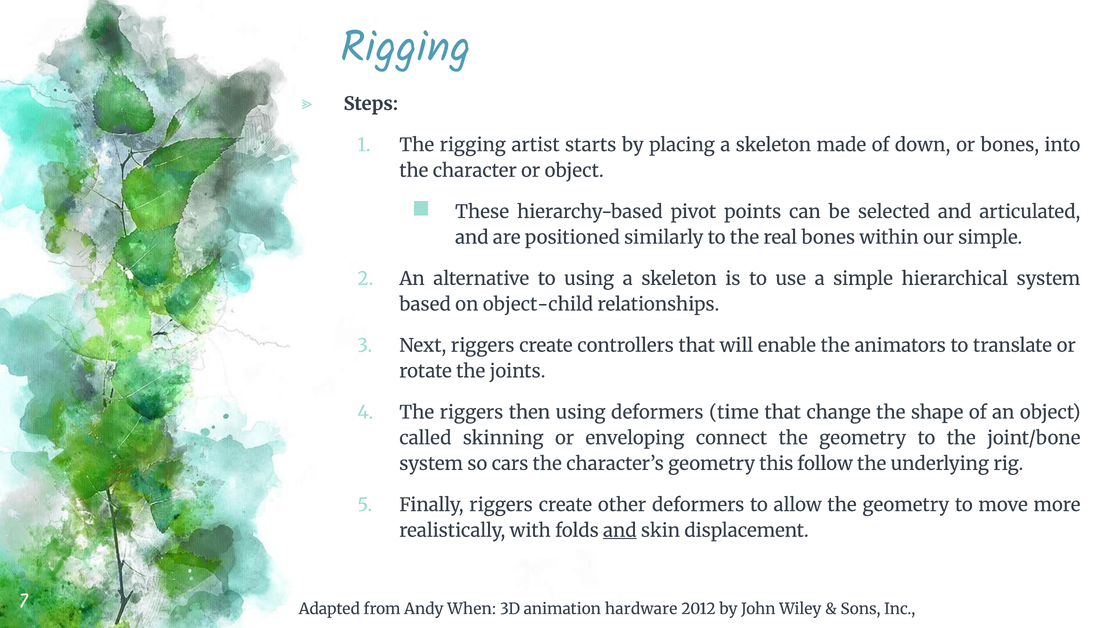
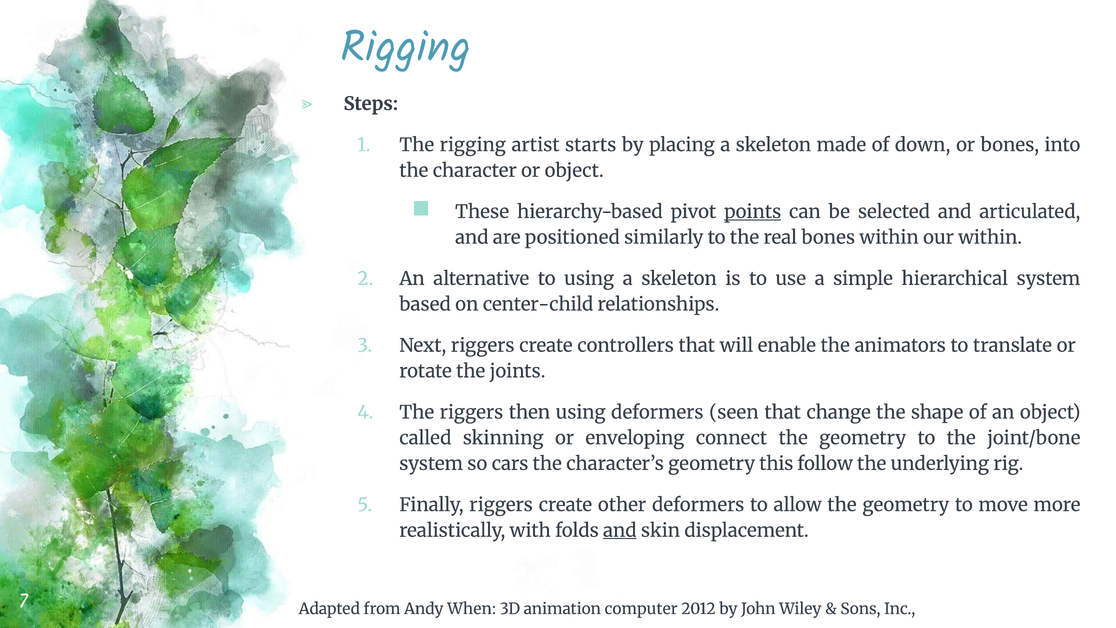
points underline: none -> present
our simple: simple -> within
object-child: object-child -> center-child
time: time -> seen
hardware: hardware -> computer
